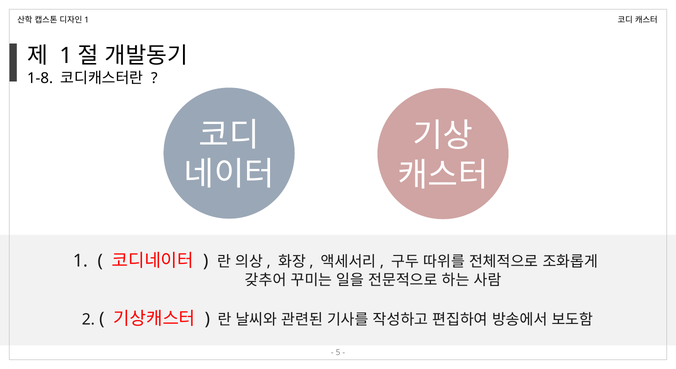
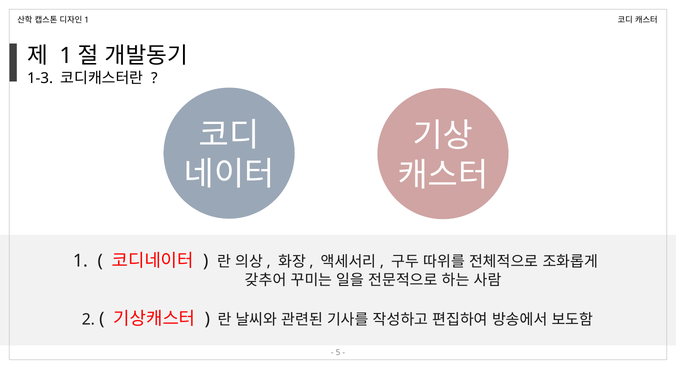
1-8: 1-8 -> 1-3
